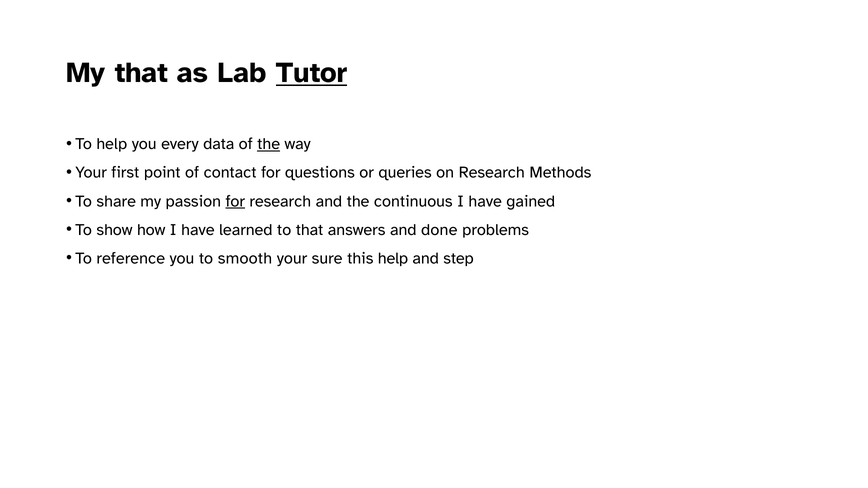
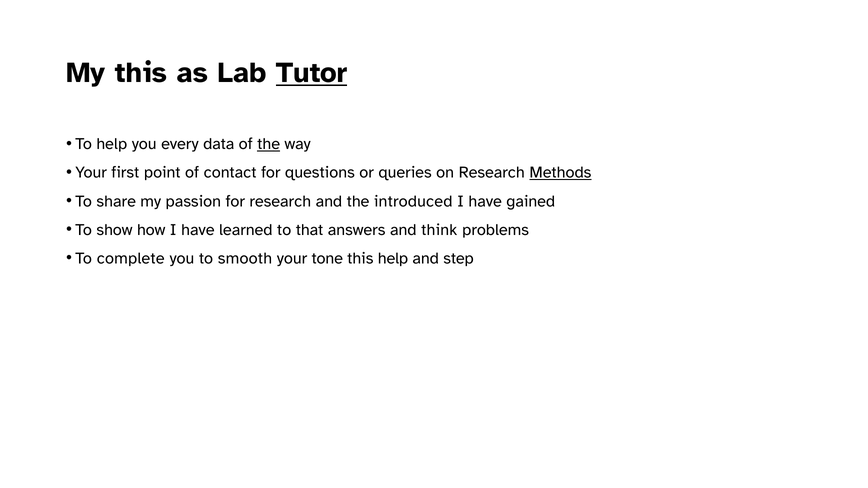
My that: that -> this
Methods underline: none -> present
for at (235, 201) underline: present -> none
continuous: continuous -> introduced
done: done -> think
reference: reference -> complete
sure: sure -> tone
